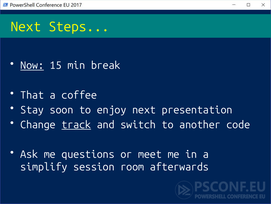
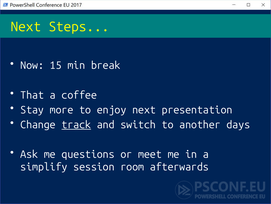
Now underline: present -> none
soon: soon -> more
code: code -> days
